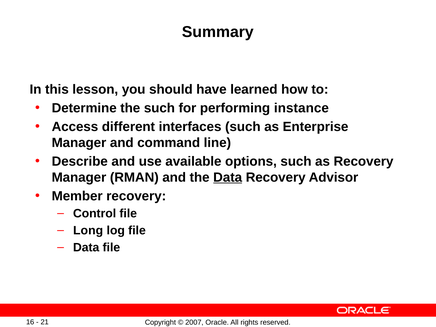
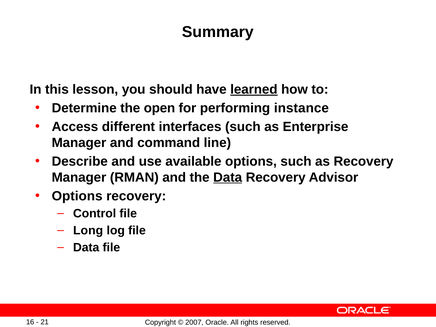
learned underline: none -> present
the such: such -> open
Member at (77, 196): Member -> Options
